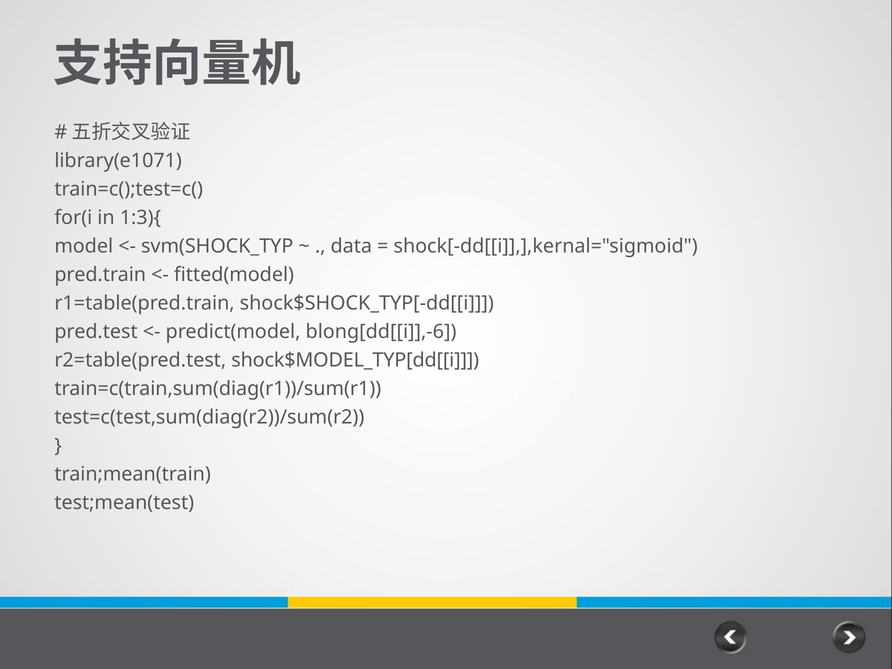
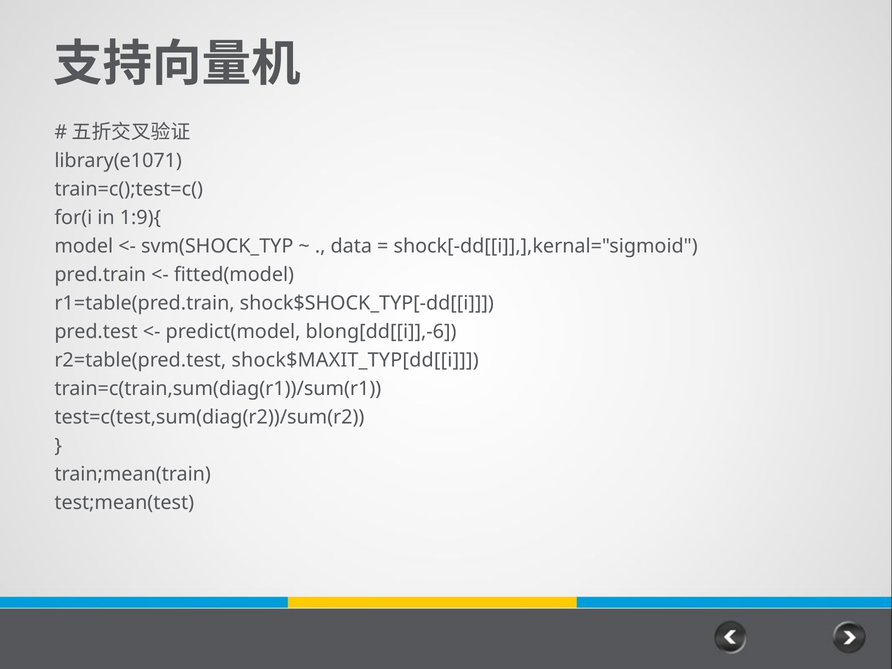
1:3){: 1:3){ -> 1:9){
shock$MODEL_TYP[dd[[i: shock$MODEL_TYP[dd[[i -> shock$MAXIT_TYP[dd[[i
